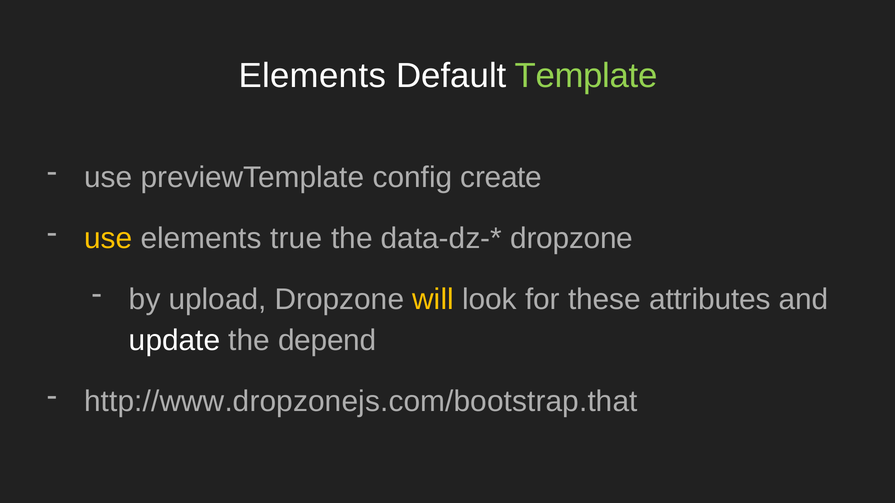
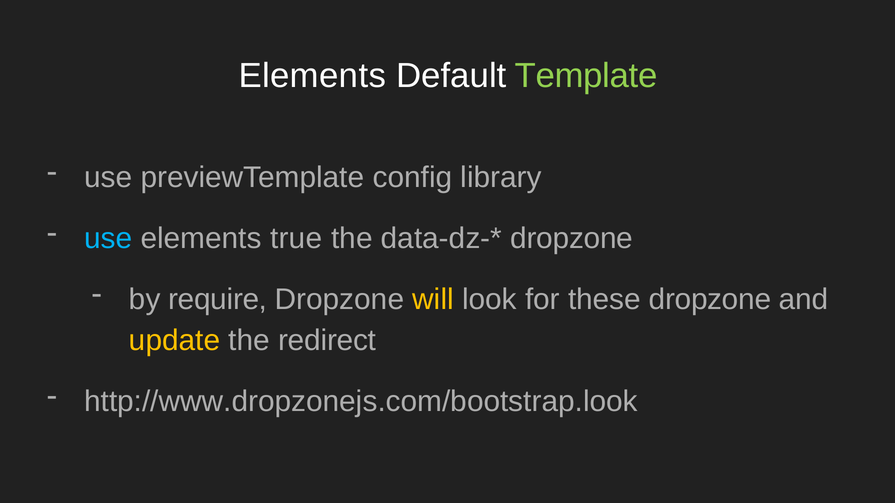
create: create -> library
use at (108, 239) colour: yellow -> light blue
upload: upload -> require
these attributes: attributes -> dropzone
update colour: white -> yellow
depend: depend -> redirect
http://www.dropzonejs.com/bootstrap.that: http://www.dropzonejs.com/bootstrap.that -> http://www.dropzonejs.com/bootstrap.look
